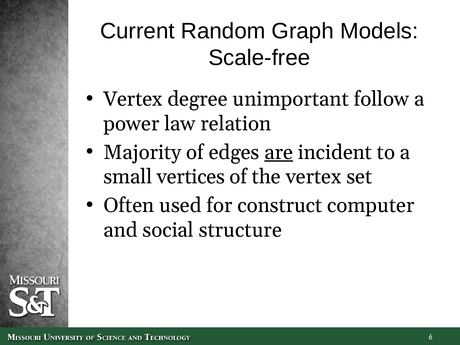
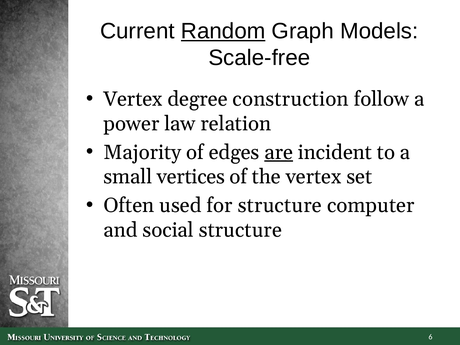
Random underline: none -> present
unimportant: unimportant -> construction
for construct: construct -> structure
